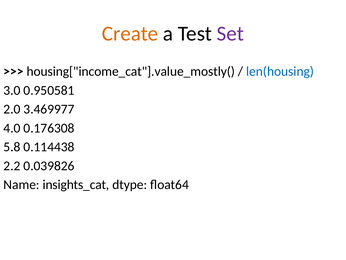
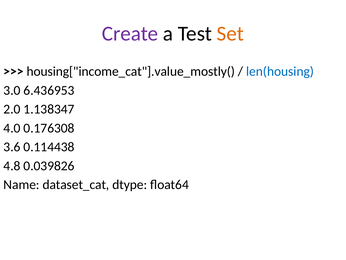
Create colour: orange -> purple
Set colour: purple -> orange
0.950581: 0.950581 -> 6.436953
3.469977: 3.469977 -> 1.138347
5.8: 5.8 -> 3.6
2.2: 2.2 -> 4.8
insights_cat: insights_cat -> dataset_cat
